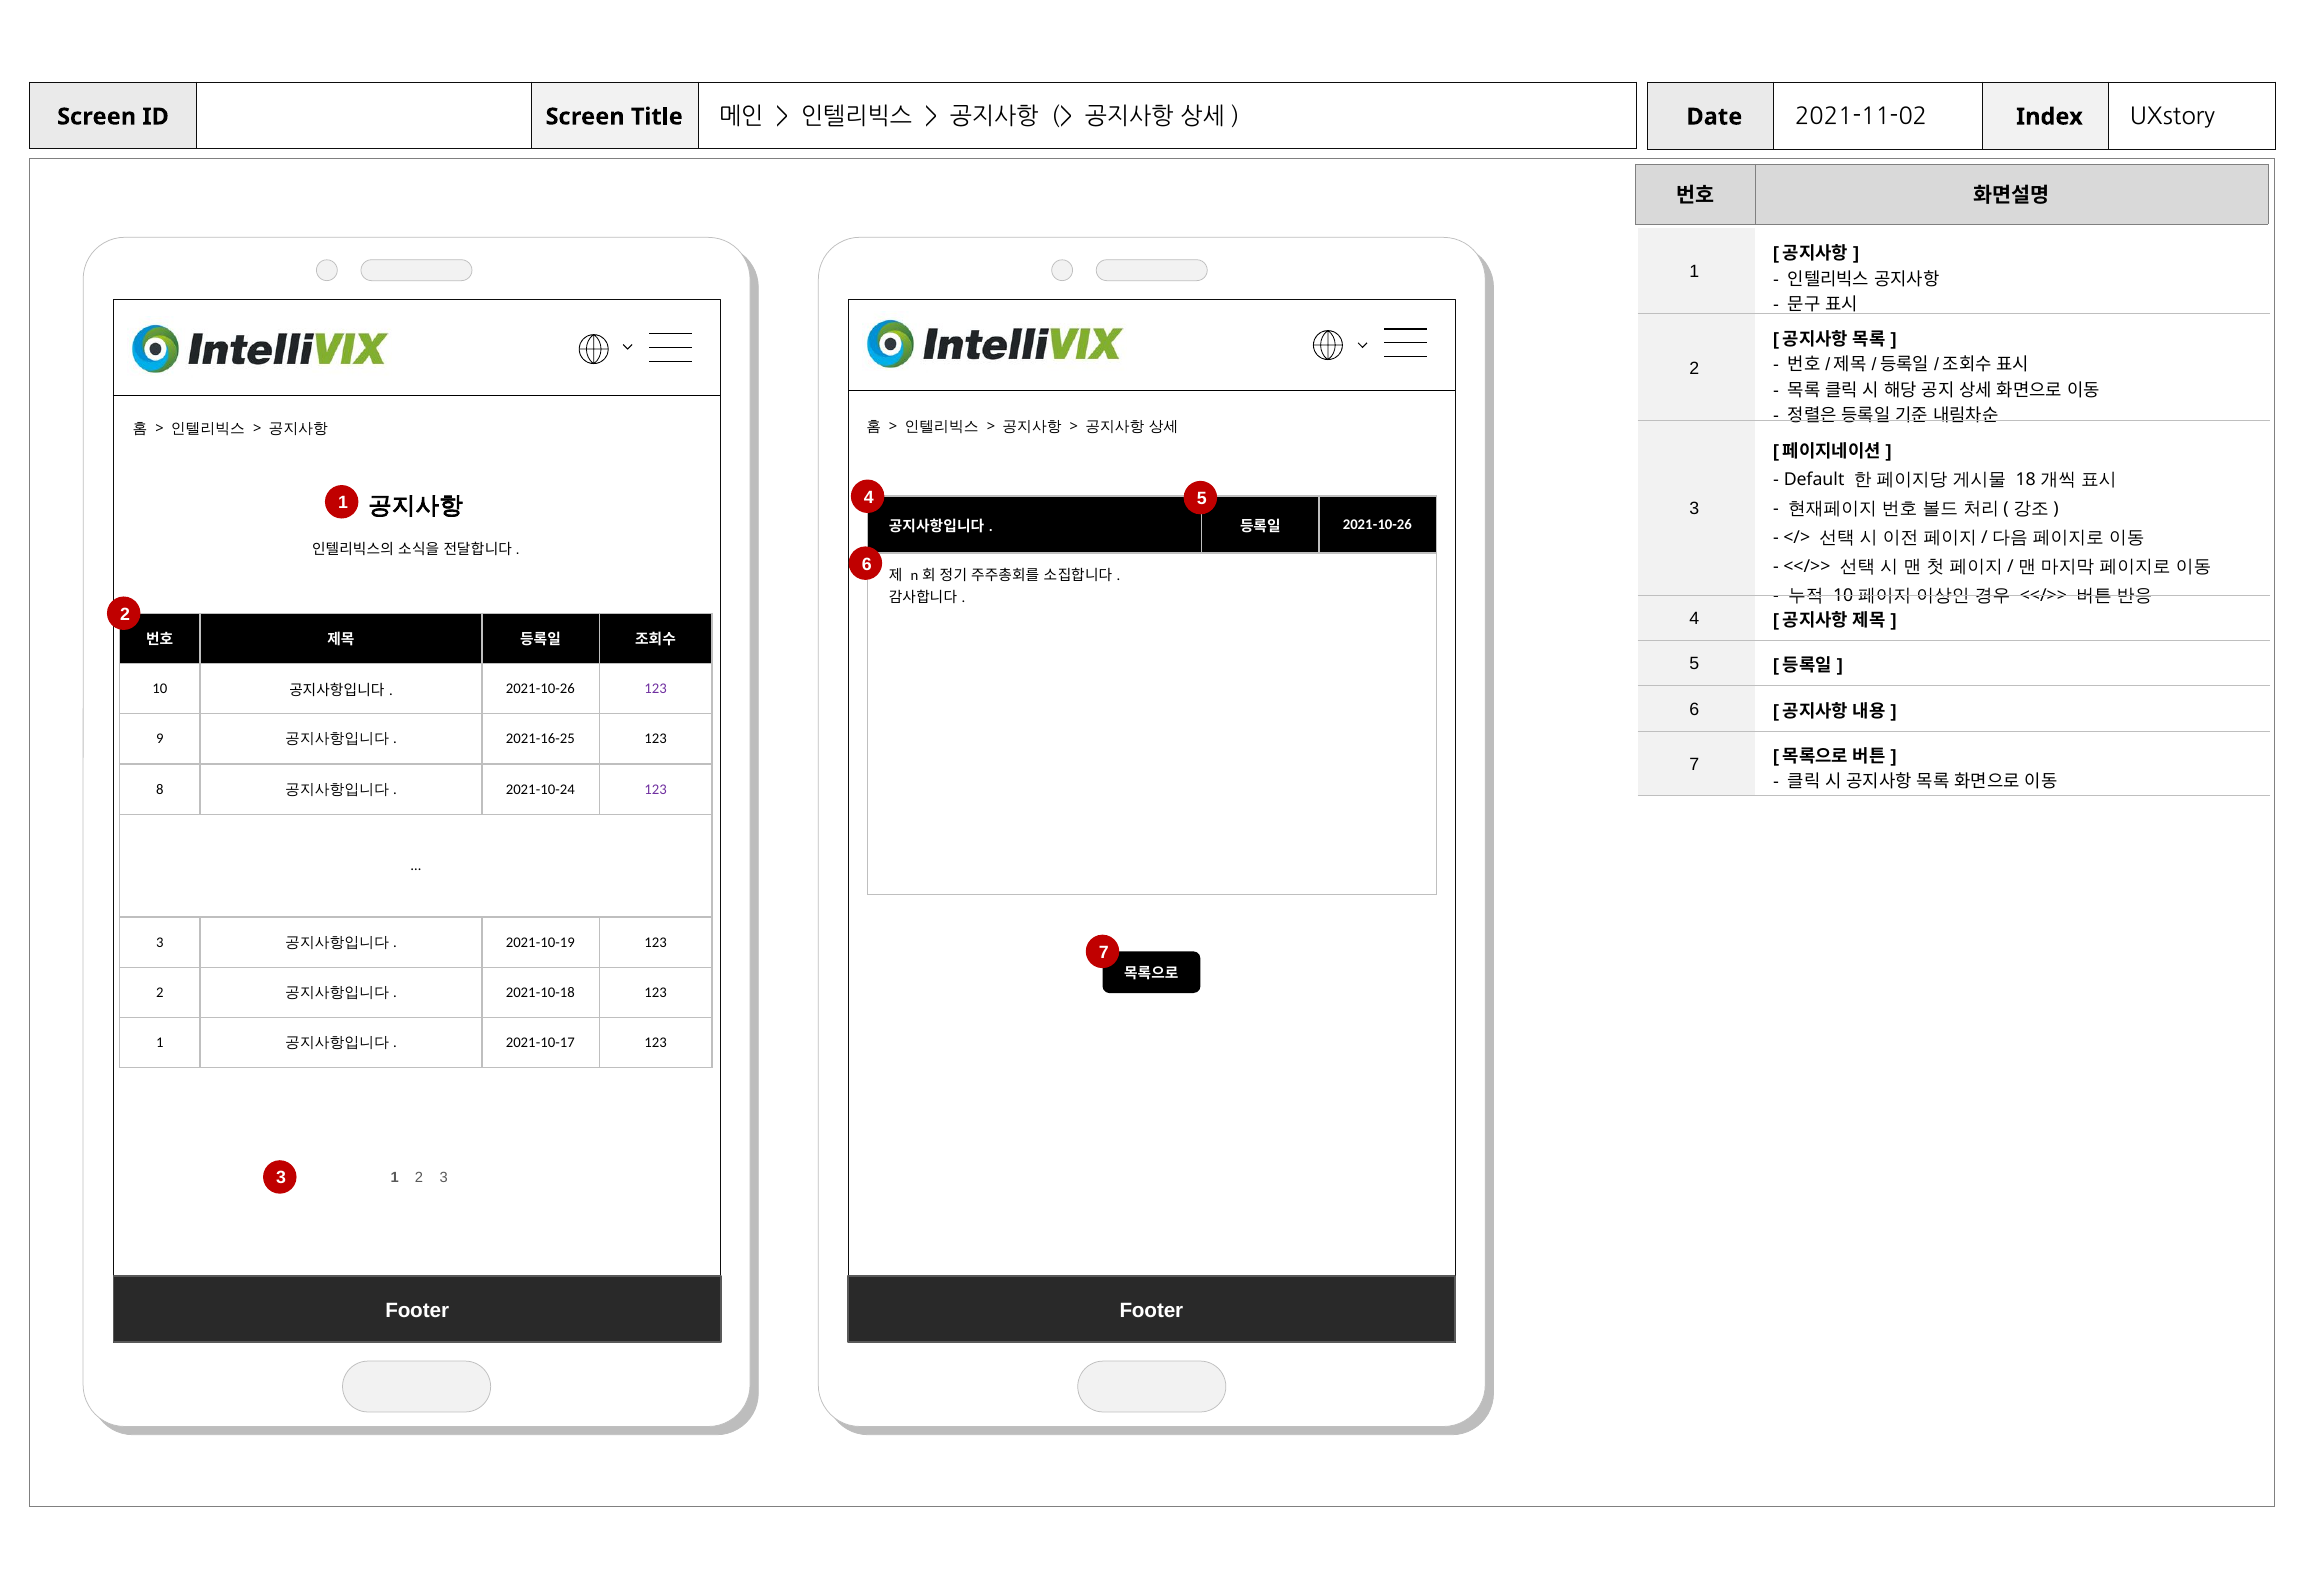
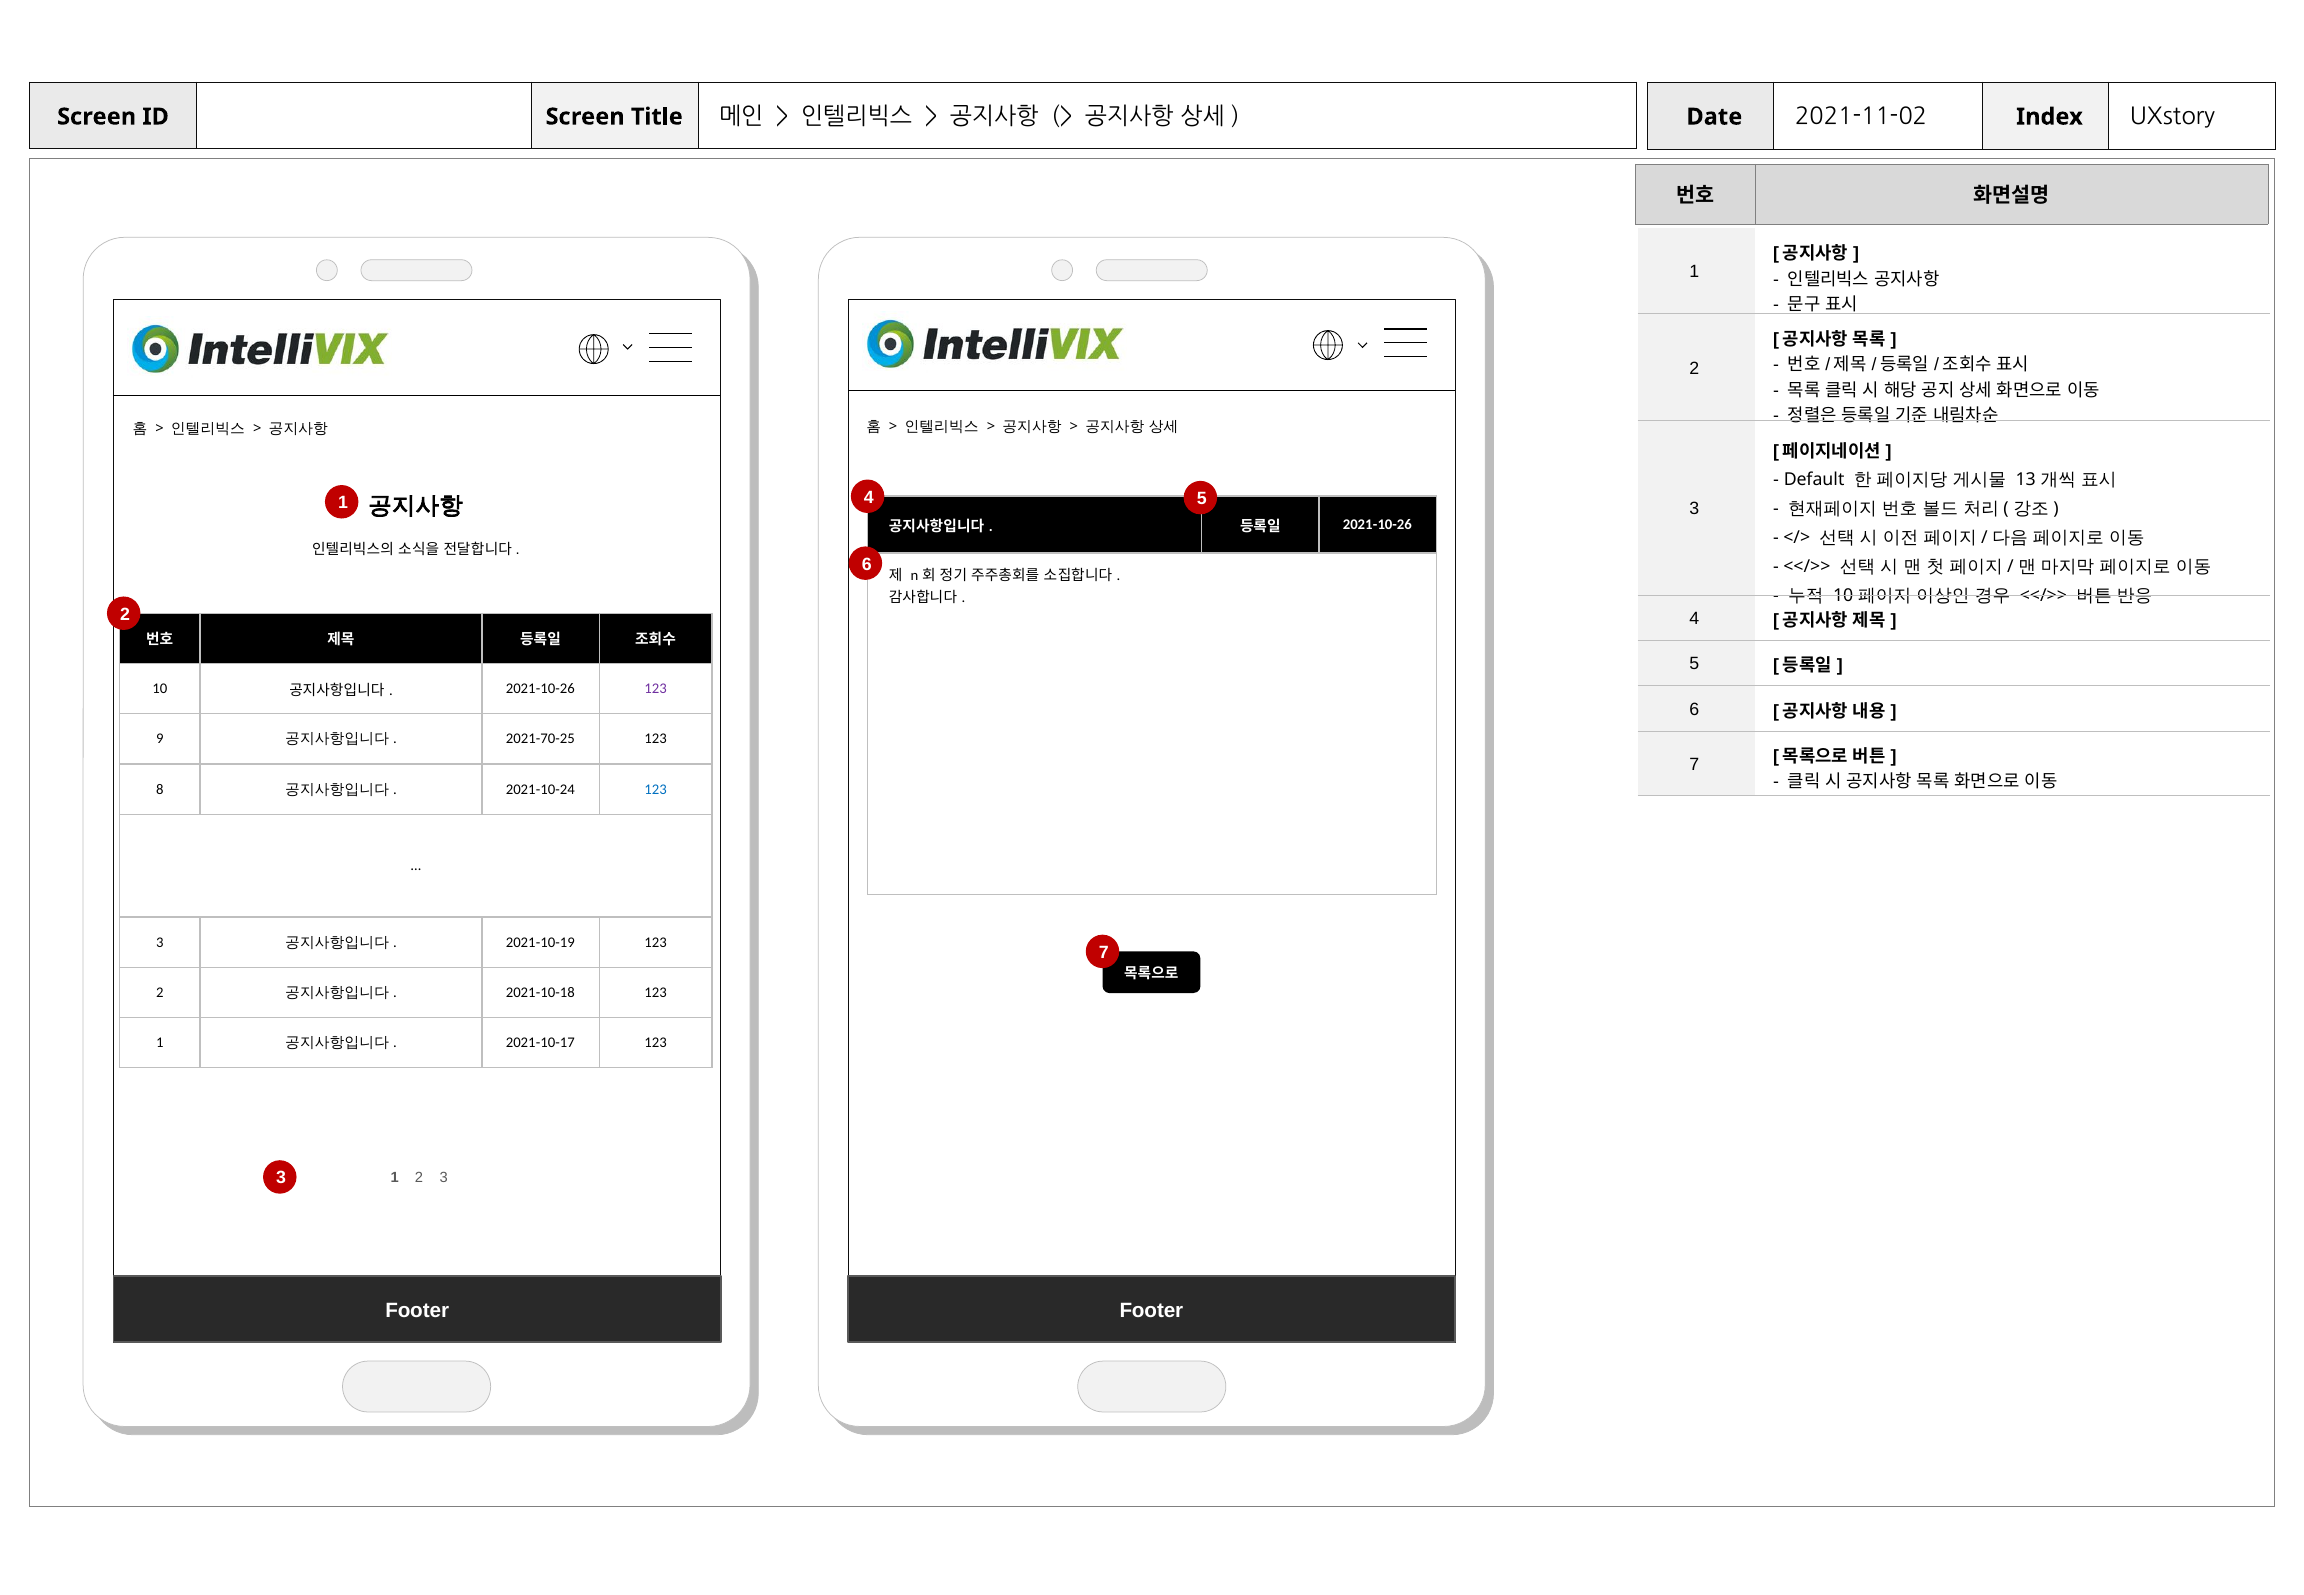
18: 18 -> 13
2021-16-25: 2021-16-25 -> 2021-70-25
123 at (656, 790) colour: purple -> blue
